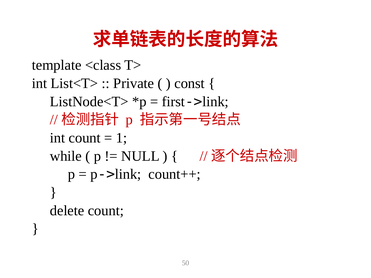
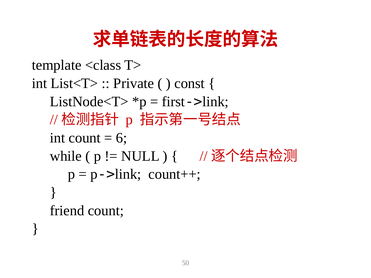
1: 1 -> 6
delete: delete -> friend
